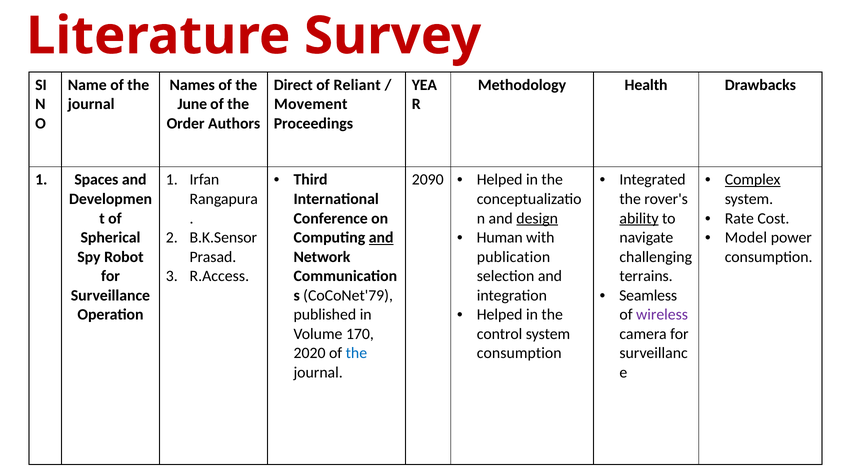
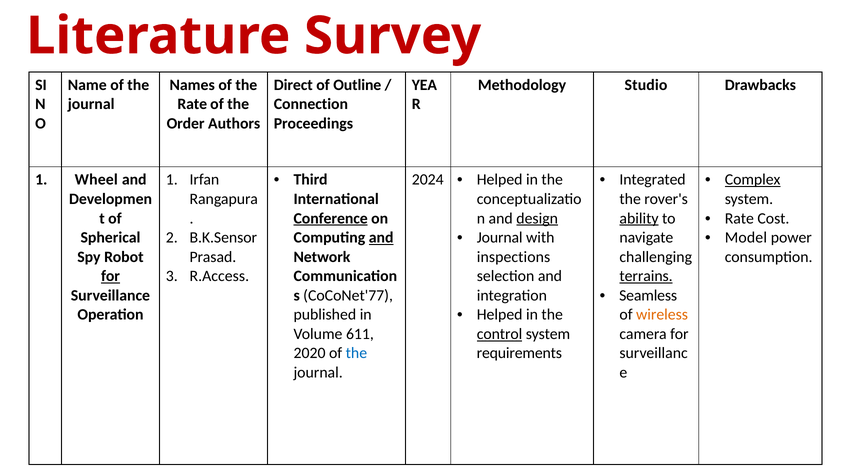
Reliant: Reliant -> Outline
Health: Health -> Studio
June at (192, 104): June -> Rate
Movement: Movement -> Connection
Spaces: Spaces -> Wheel
2090: 2090 -> 2024
Conference underline: none -> present
Human at (500, 237): Human -> Journal
publication: publication -> inspections
for at (111, 276) underline: none -> present
terrains underline: none -> present
CoCoNet'79: CoCoNet'79 -> CoCoNet'77
wireless colour: purple -> orange
170: 170 -> 611
control underline: none -> present
consumption at (519, 353): consumption -> requirements
